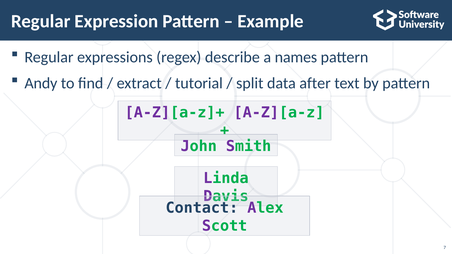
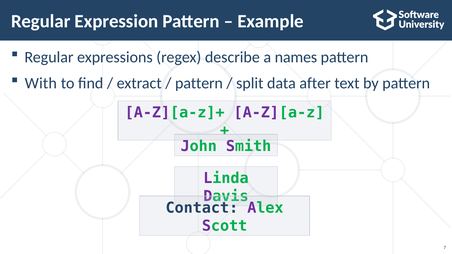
Andy: Andy -> With
tutorial at (199, 83): tutorial -> pattern
